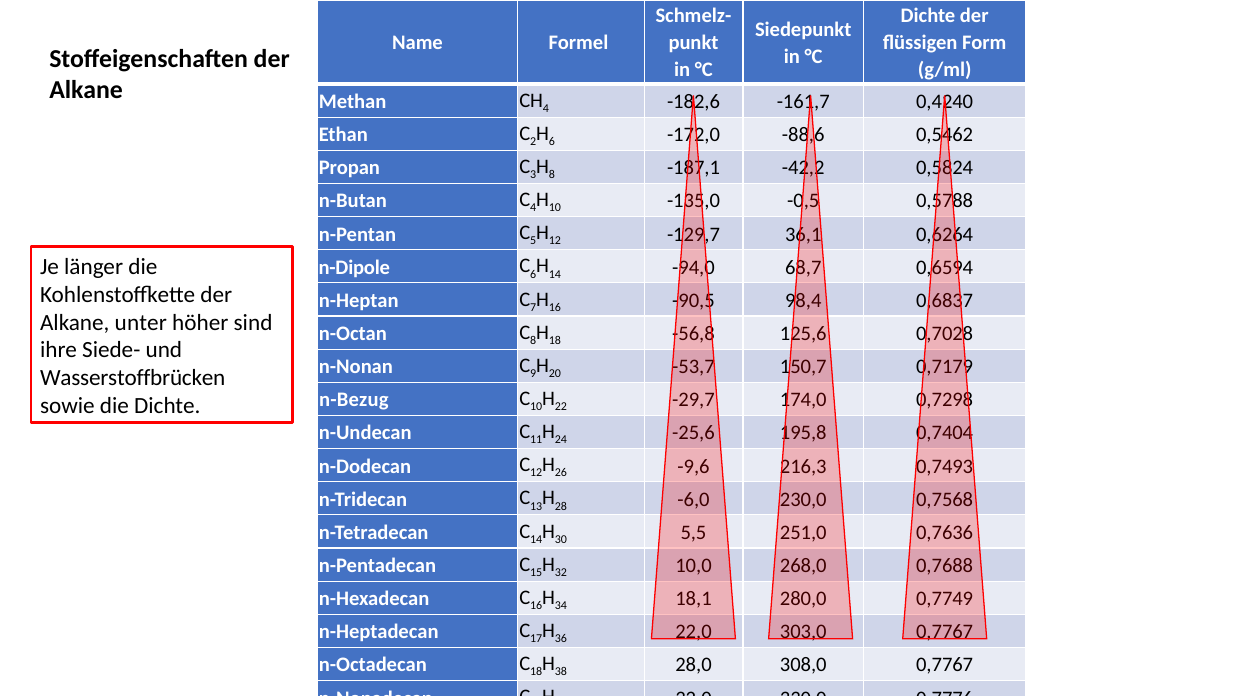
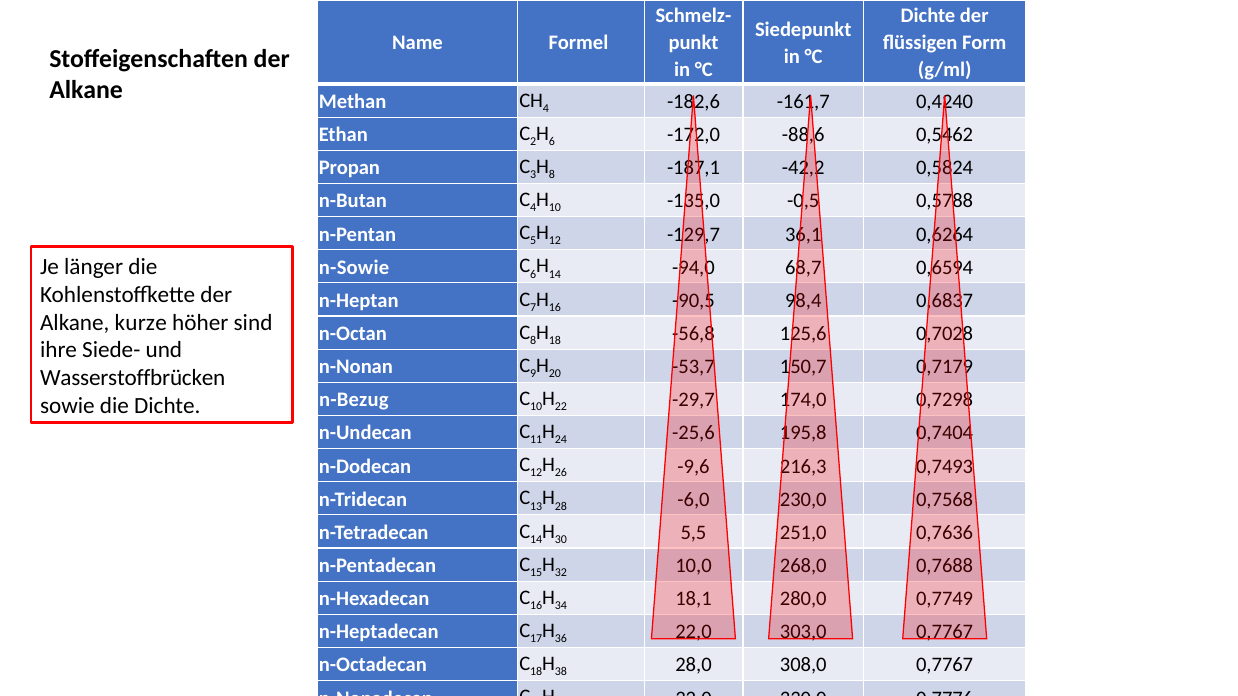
n-Dipole: n-Dipole -> n-Sowie
unter: unter -> kurze
